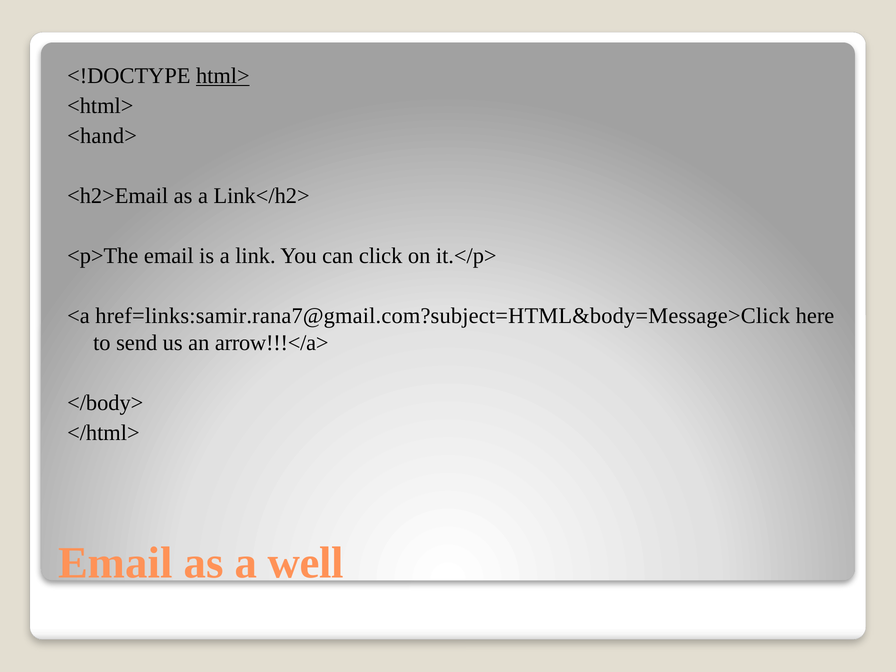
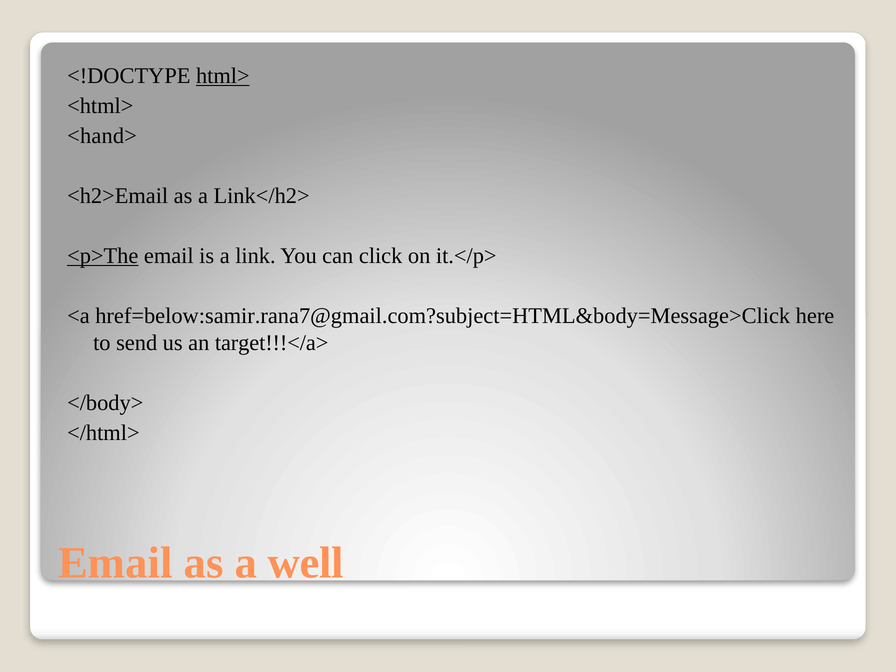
<p>The underline: none -> present
href=links:samir.rana7@gmail.com?subject=HTML&body=Message>Click: href=links:samir.rana7@gmail.com?subject=HTML&body=Message>Click -> href=below:samir.rana7@gmail.com?subject=HTML&body=Message>Click
arrow!!!</a>: arrow!!!</a> -> target!!!</a>
